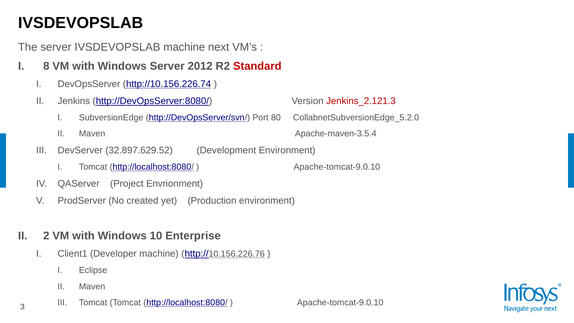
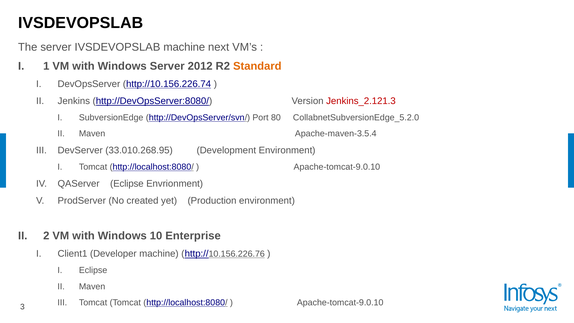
8: 8 -> 1
Standard colour: red -> orange
32.897.629.52: 32.897.629.52 -> 33.010.268.95
QAServer Project: Project -> Eclipse
